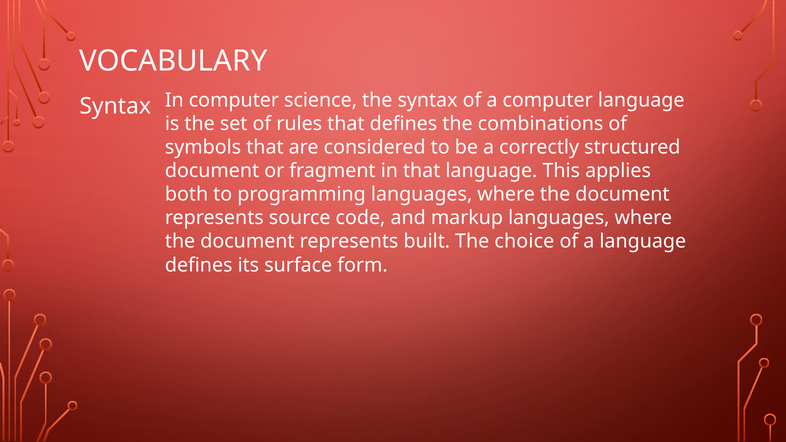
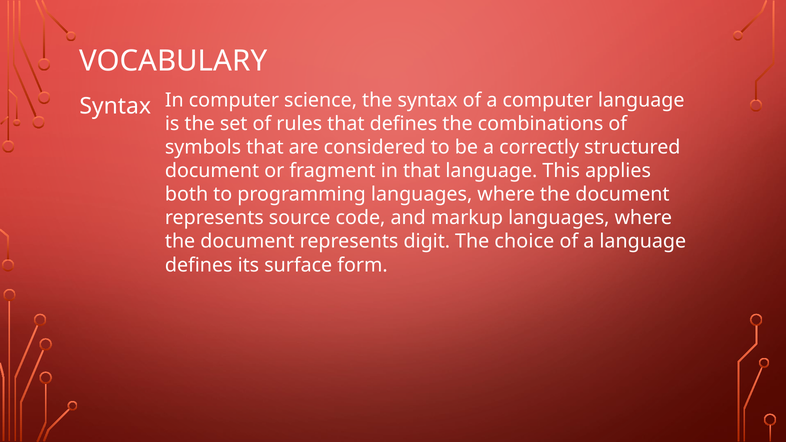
built: built -> digit
